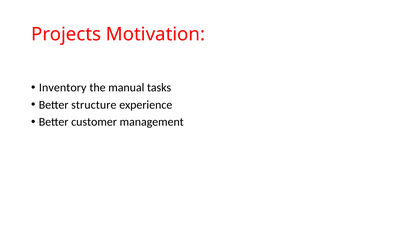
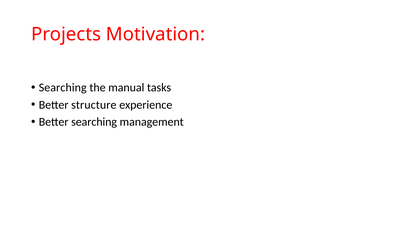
Inventory at (63, 88): Inventory -> Searching
Better customer: customer -> searching
